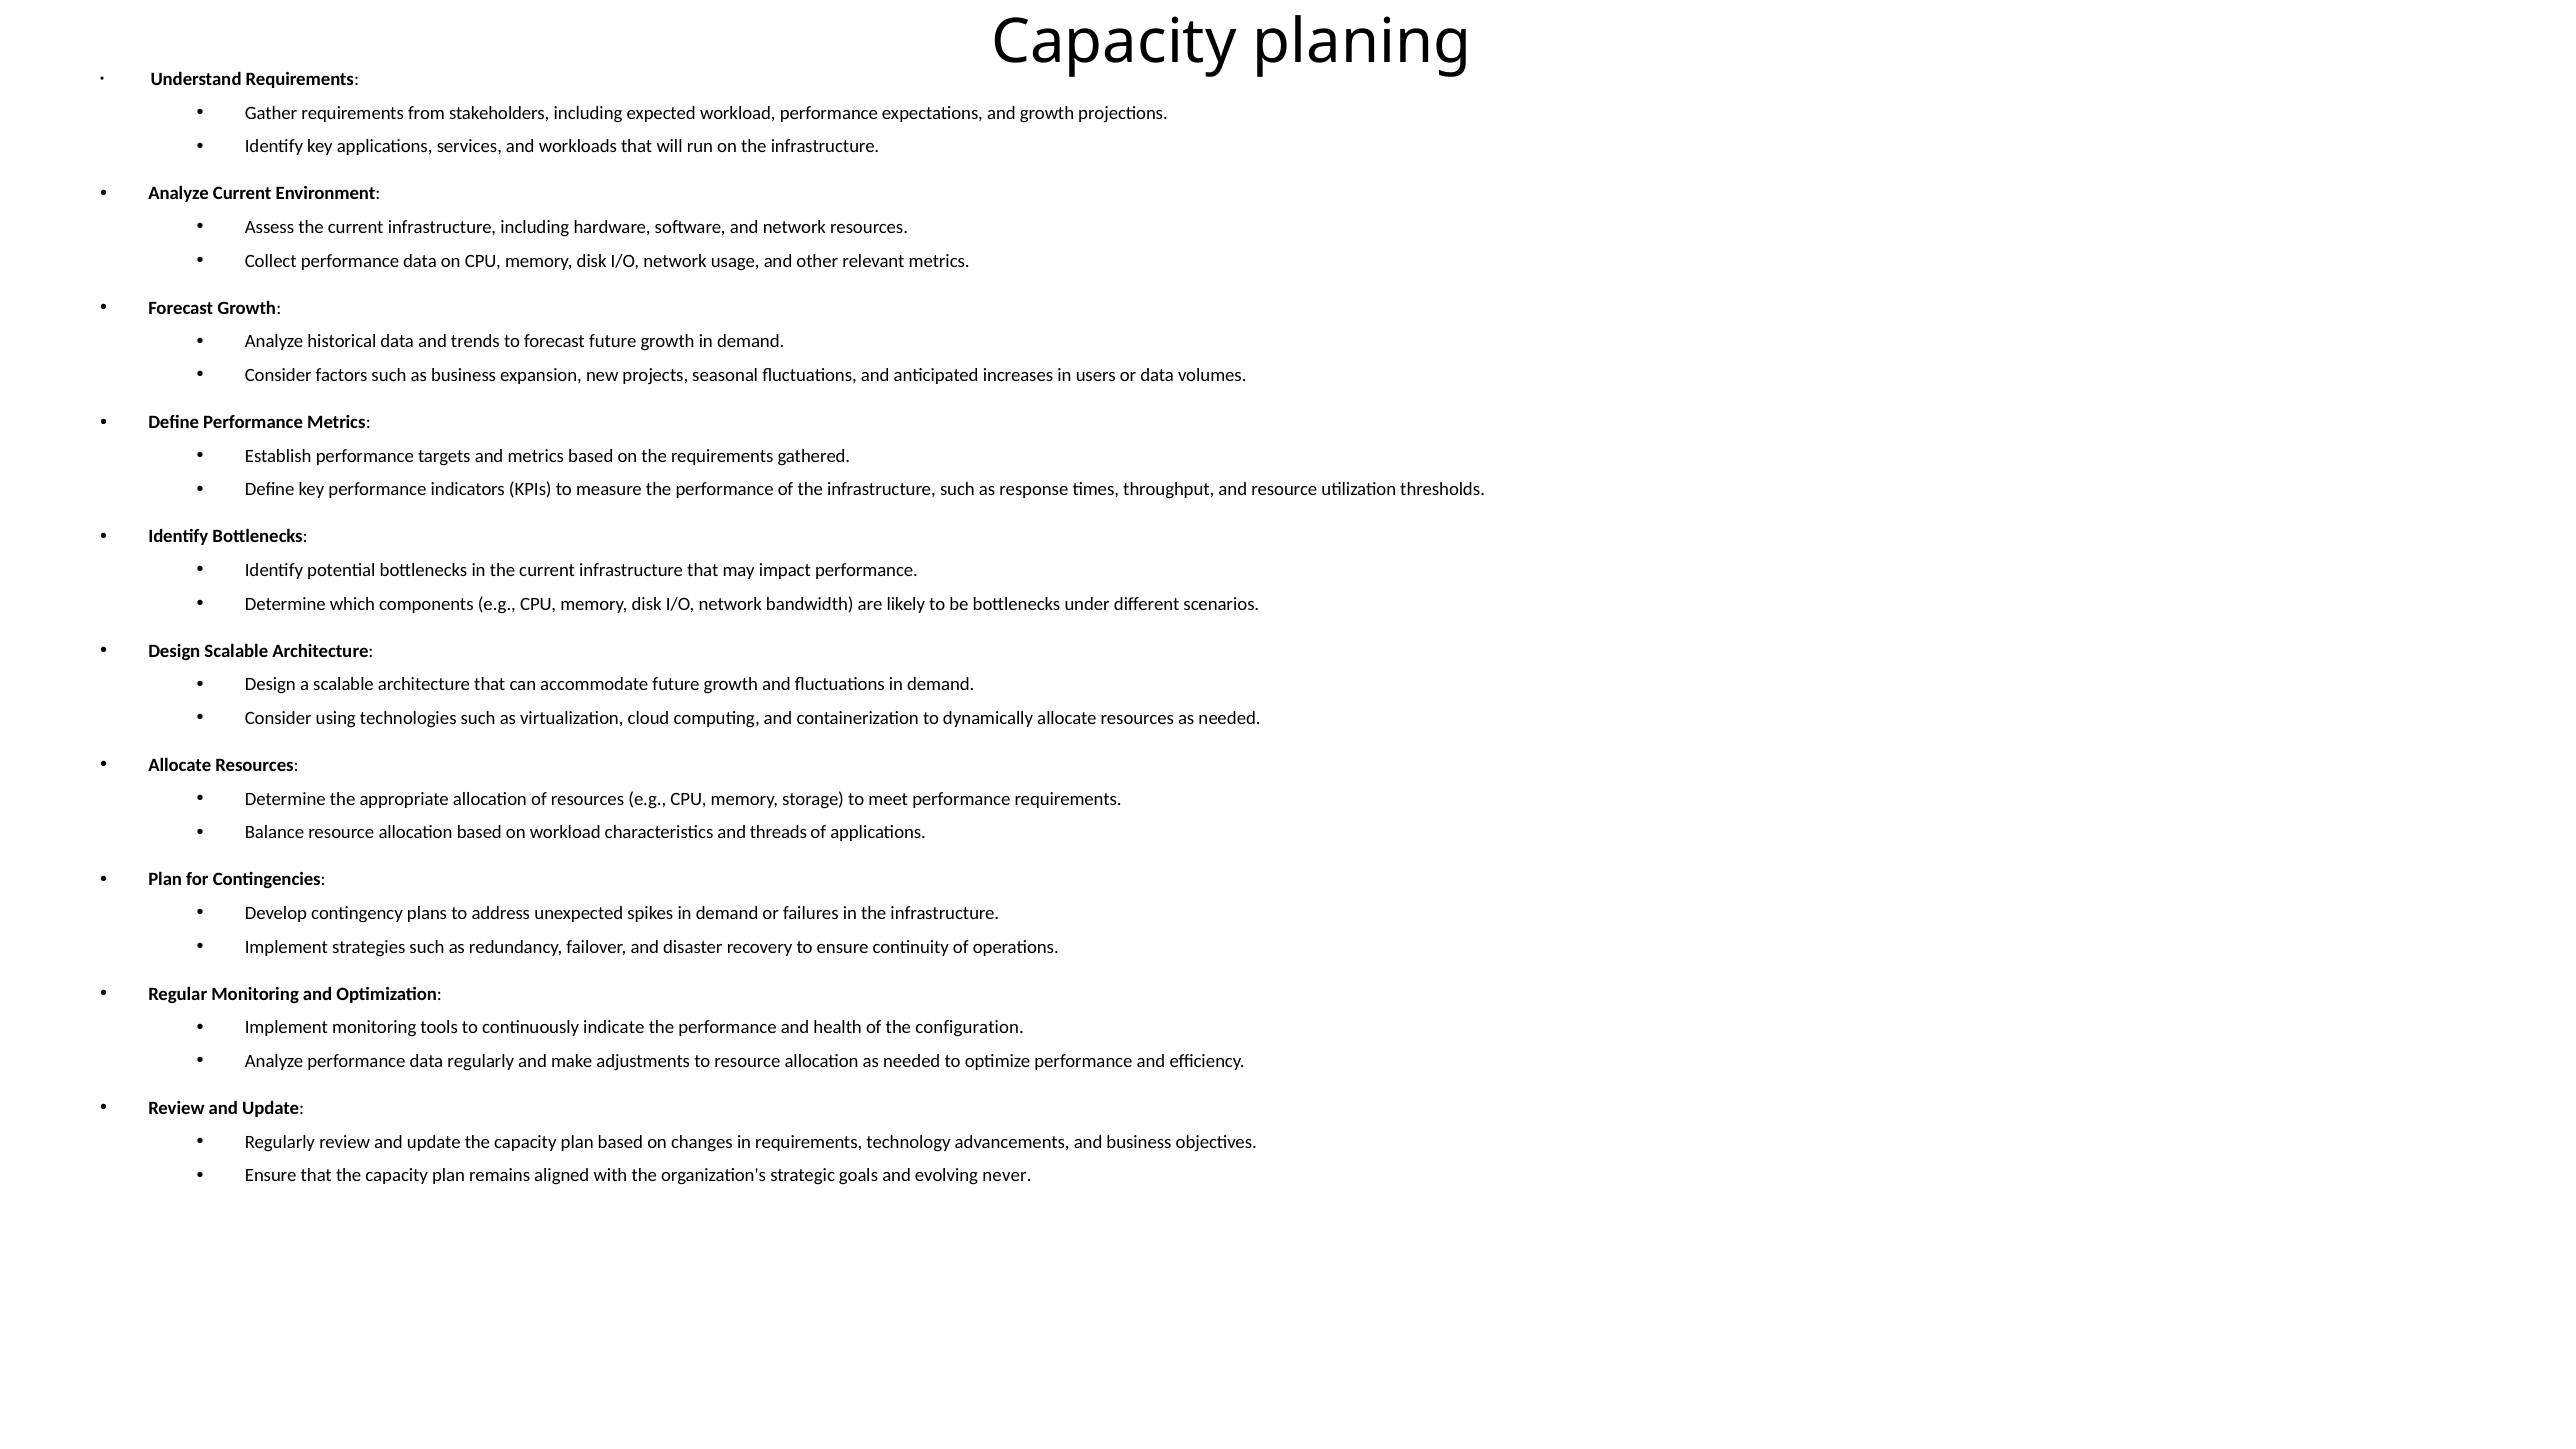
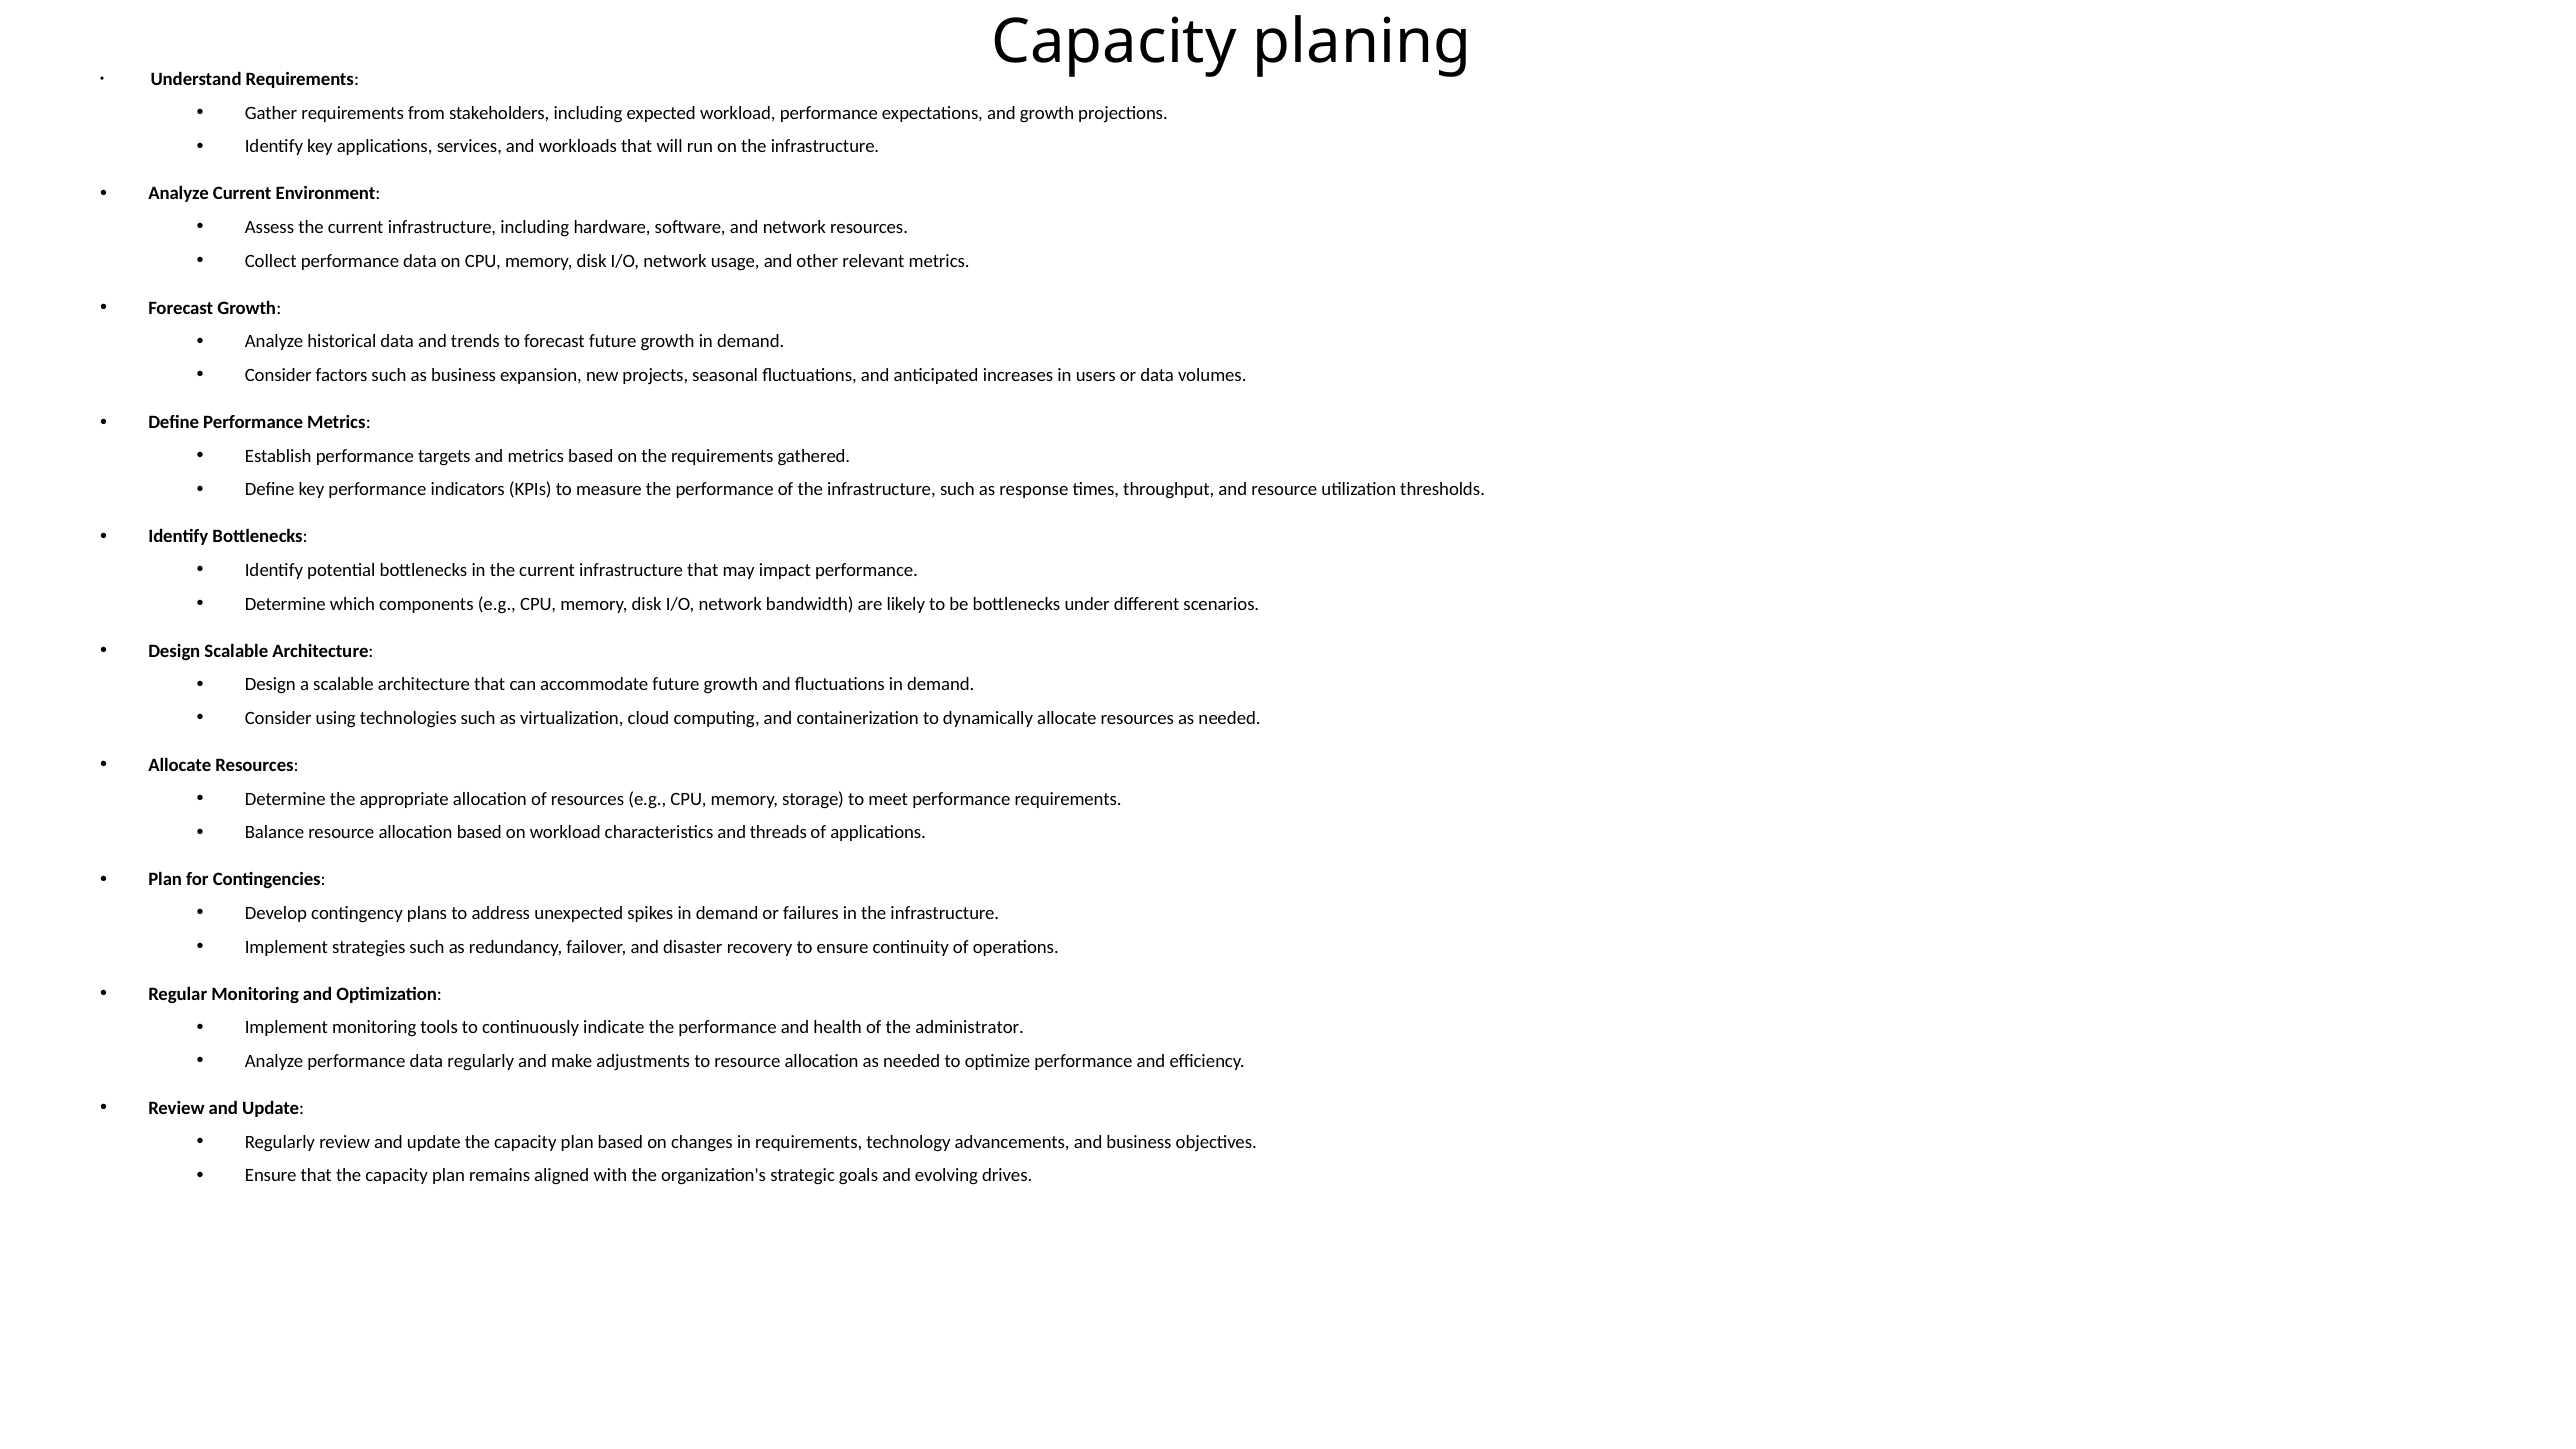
configuration: configuration -> administrator
never: never -> drives
